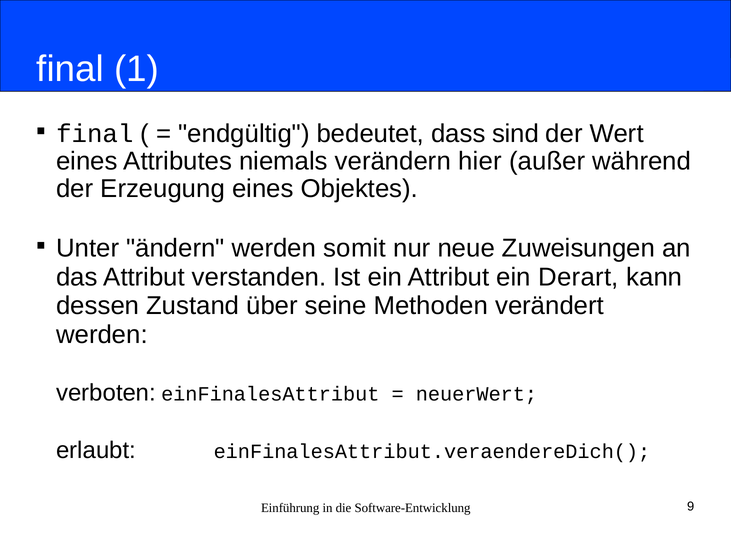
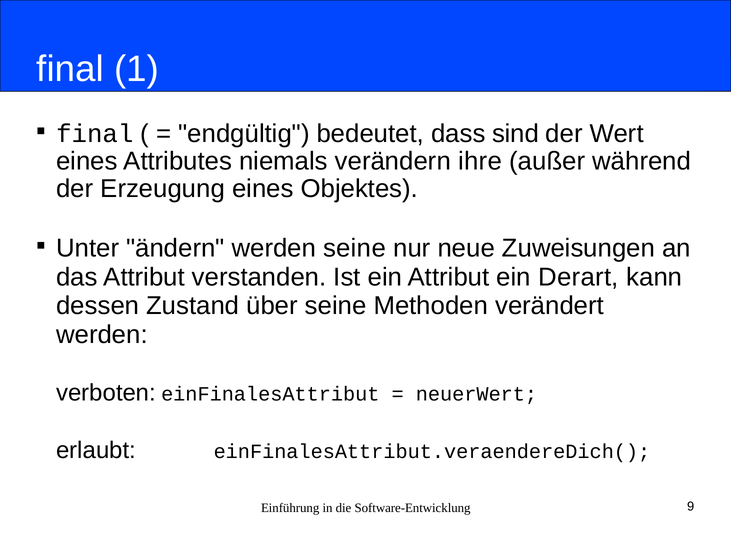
hier: hier -> ihre
werden somit: somit -> seine
